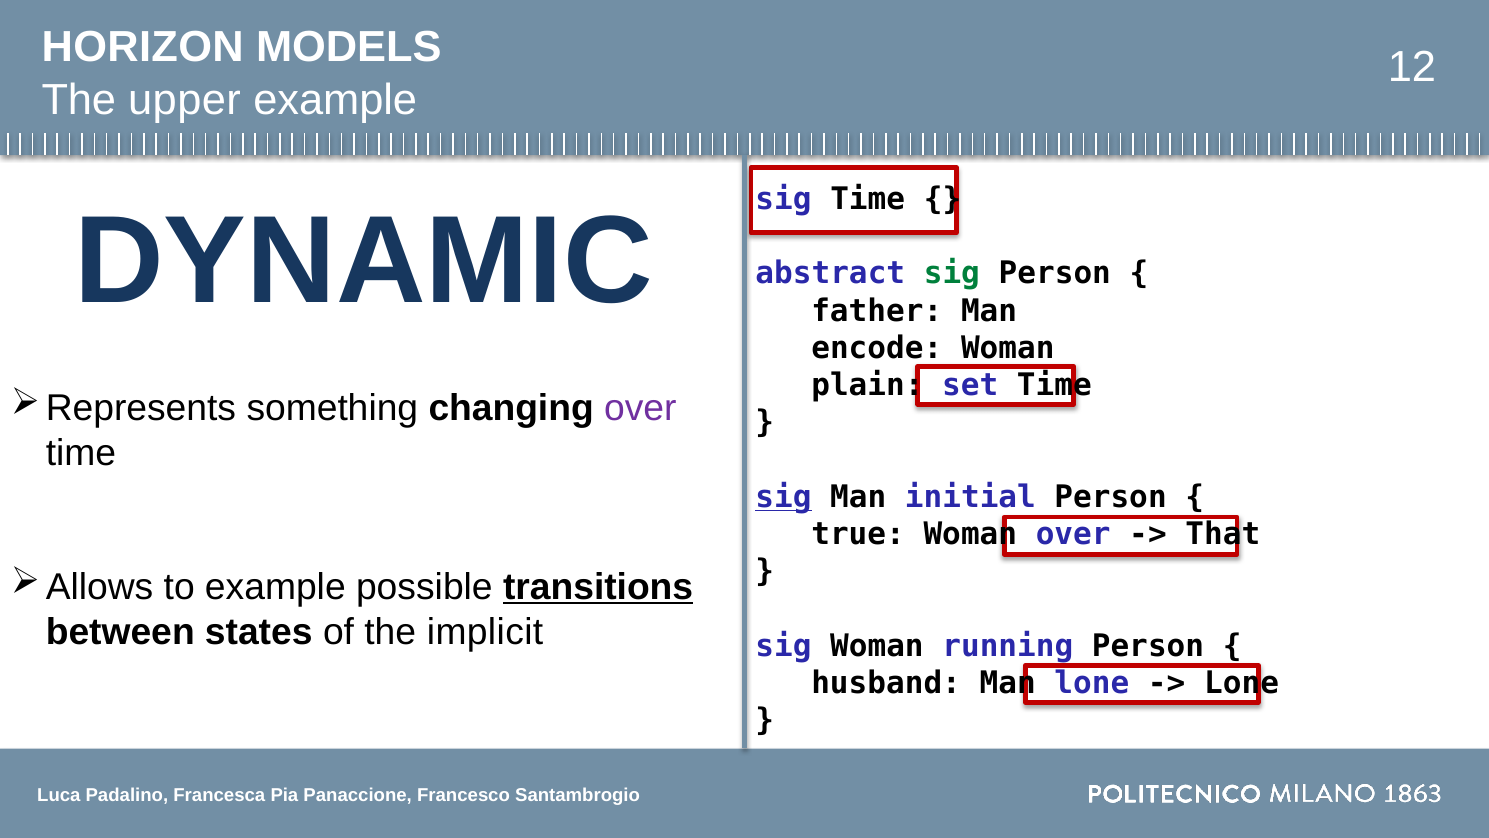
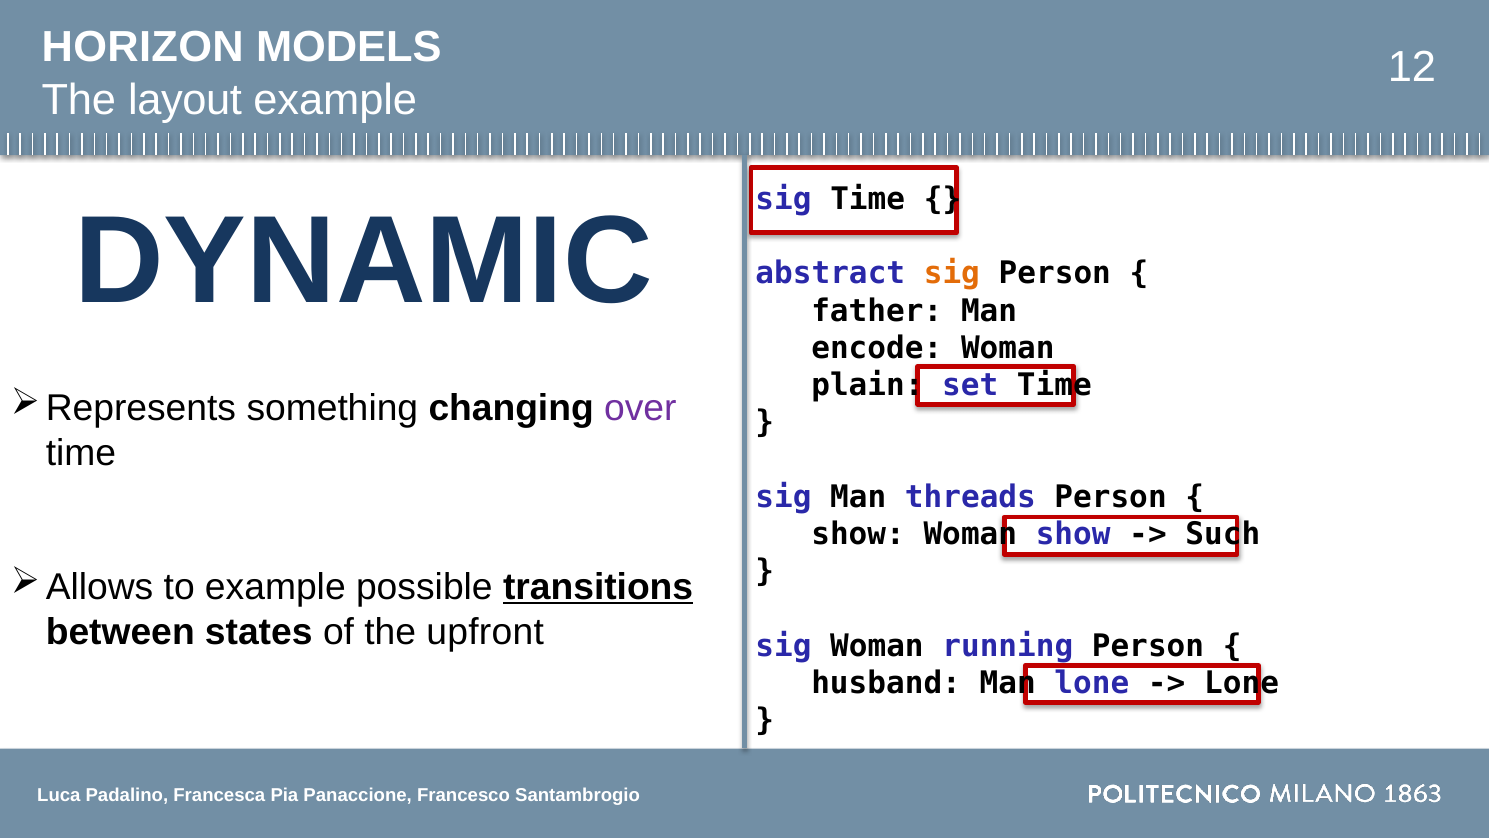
upper: upper -> layout
sig at (952, 273) colour: green -> orange
sig at (784, 497) underline: present -> none
initial: initial -> threads
true at (858, 534): true -> show
Woman over: over -> show
That: That -> Such
implicit: implicit -> upfront
